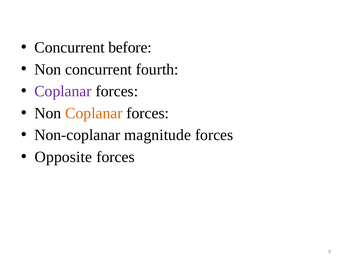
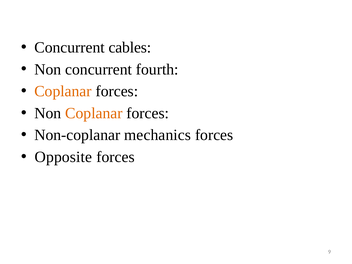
before: before -> cables
Coplanar at (63, 91) colour: purple -> orange
magnitude: magnitude -> mechanics
